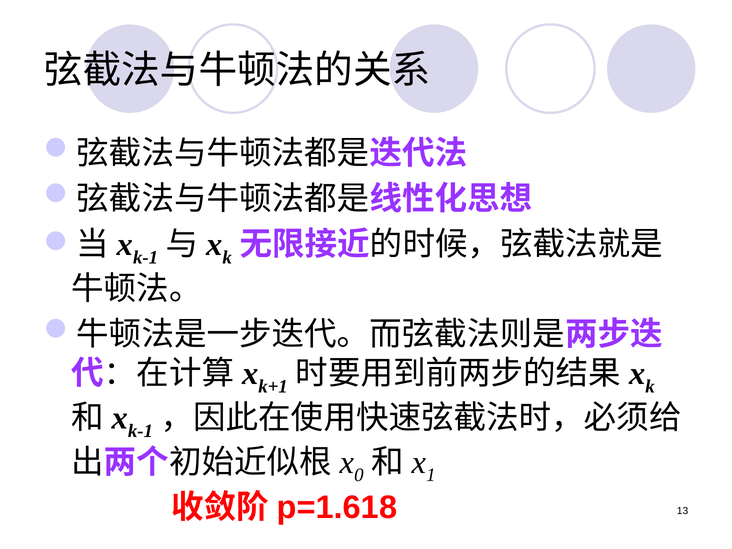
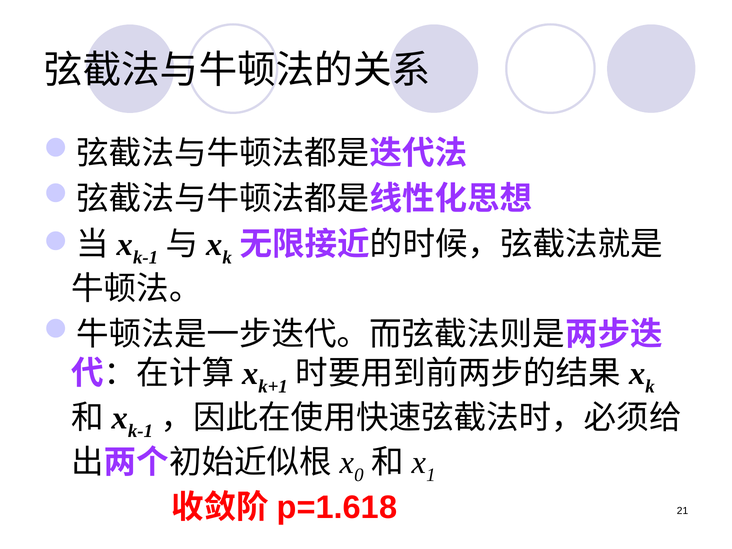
13: 13 -> 21
